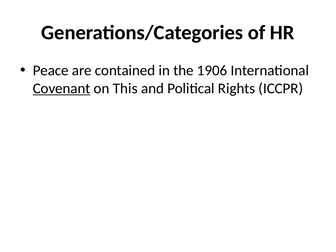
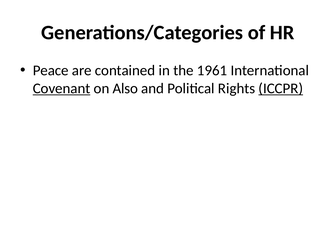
1906: 1906 -> 1961
This: This -> Also
ICCPR underline: none -> present
